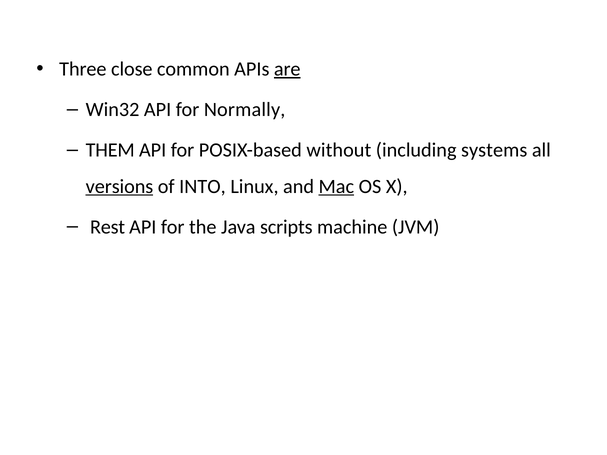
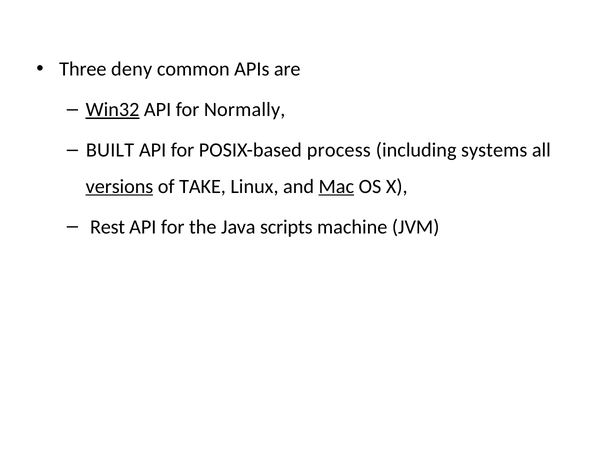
close: close -> deny
are underline: present -> none
Win32 underline: none -> present
THEM: THEM -> BUILT
without: without -> process
INTO: INTO -> TAKE
